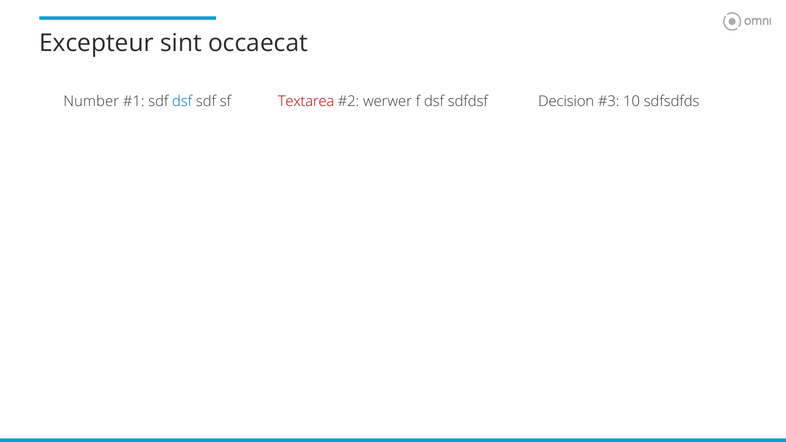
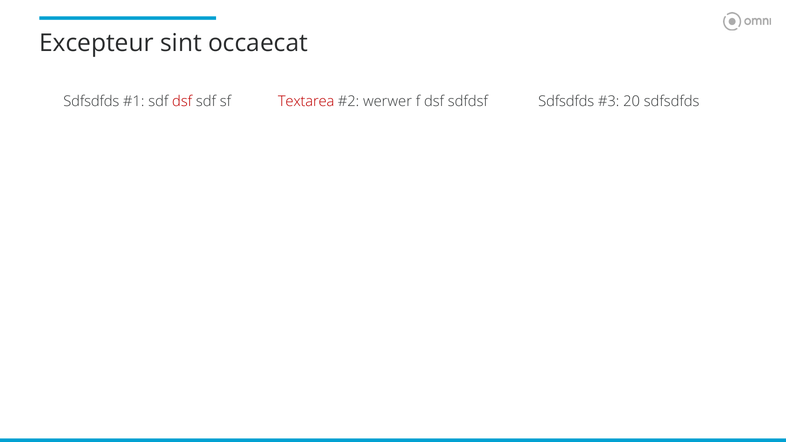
Number at (91, 101): Number -> Sdfsdfds
dsf at (182, 101) colour: blue -> red
sdfdsf Decision: Decision -> Sdfsdfds
10: 10 -> 20
